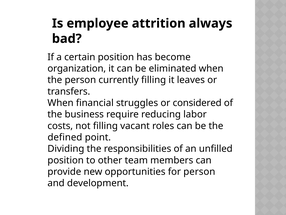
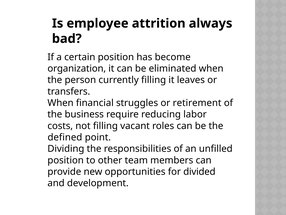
considered: considered -> retirement
for person: person -> divided
